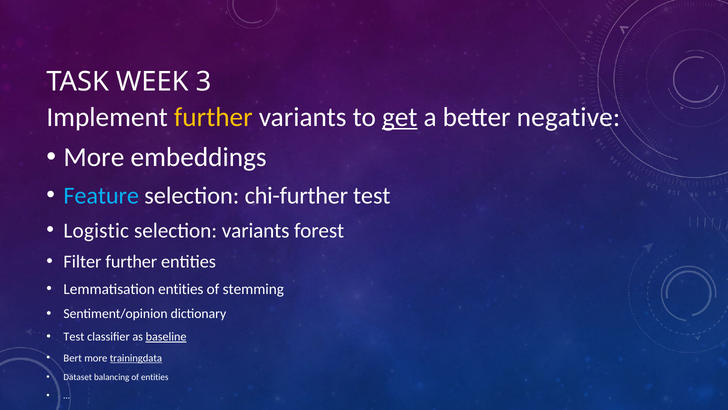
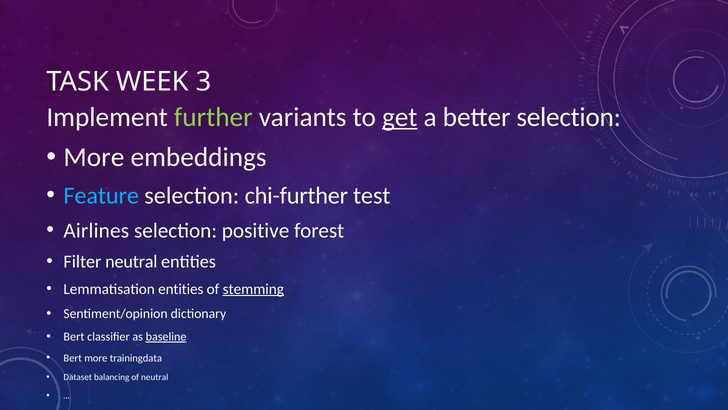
further at (213, 117) colour: yellow -> light green
better negative: negative -> selection
Logistic: Logistic -> Airlines
selection variants: variants -> positive
Filter further: further -> neutral
stemming underline: none -> present
Test at (74, 336): Test -> Bert
trainingdata underline: present -> none
of entities: entities -> neutral
